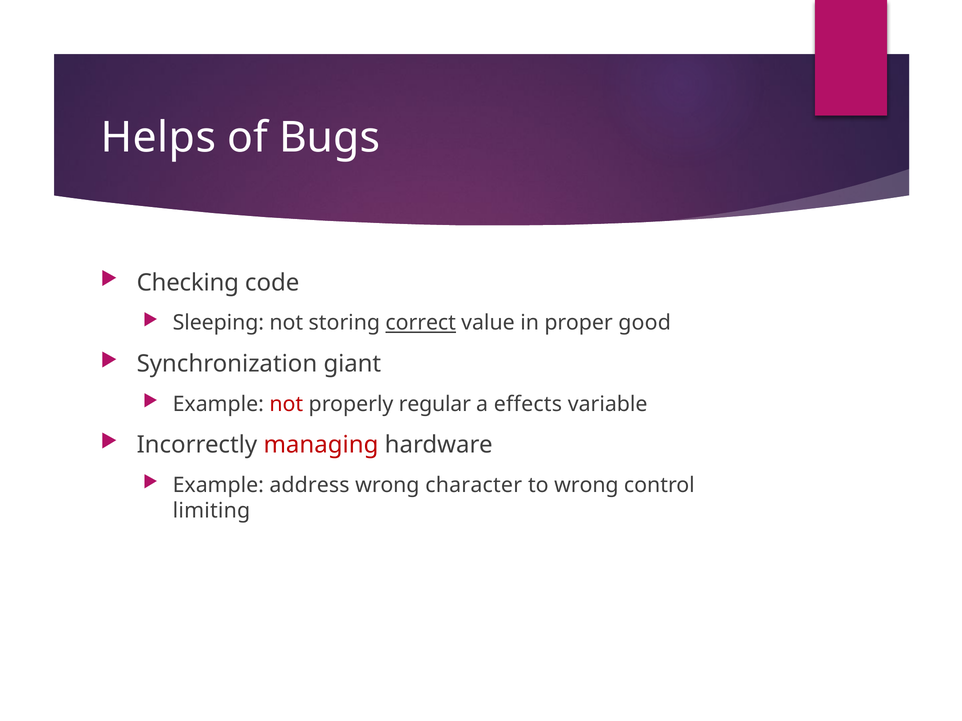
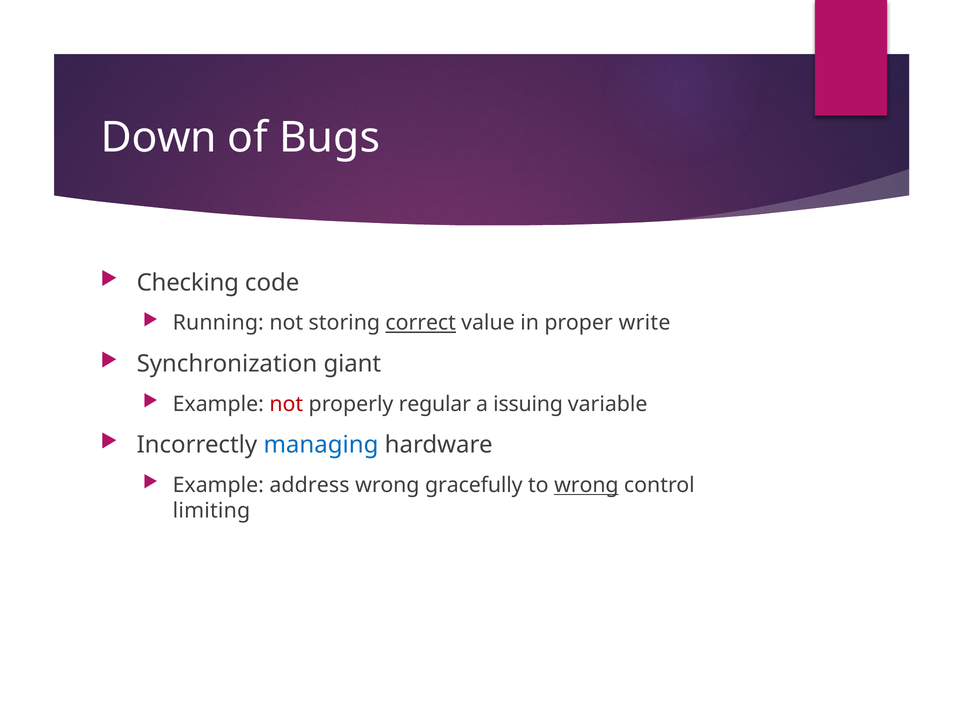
Helps: Helps -> Down
Sleeping: Sleeping -> Running
good: good -> write
effects: effects -> issuing
managing colour: red -> blue
character: character -> gracefully
wrong at (586, 486) underline: none -> present
